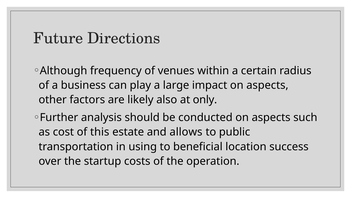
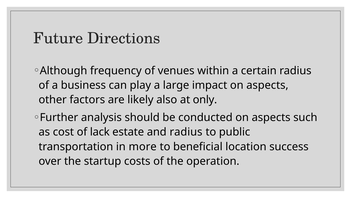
this: this -> lack
and allows: allows -> radius
using: using -> more
